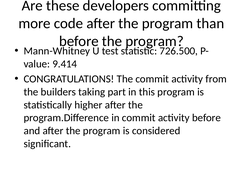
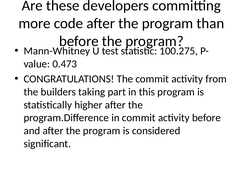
726.500: 726.500 -> 100.275
9.414: 9.414 -> 0.473
